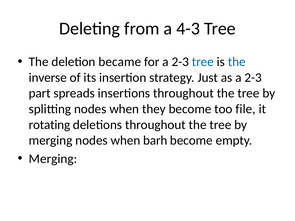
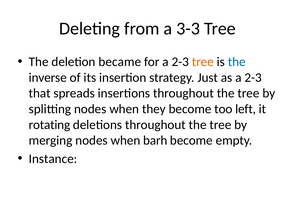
4-3: 4-3 -> 3-3
tree at (203, 62) colour: blue -> orange
part: part -> that
file: file -> left
Merging at (53, 159): Merging -> Instance
